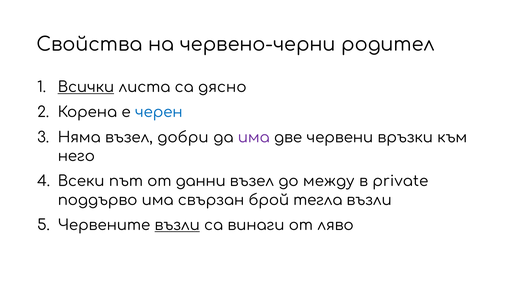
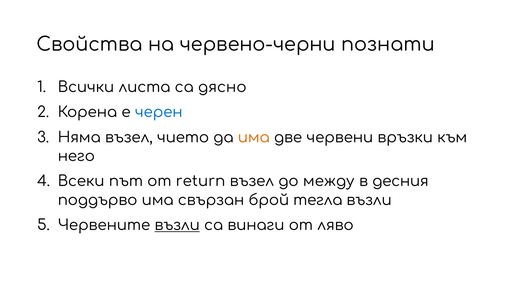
родител: родител -> познати
Всички underline: present -> none
добри: добри -> чието
има at (254, 138) colour: purple -> orange
данни: данни -> return
private: private -> десния
